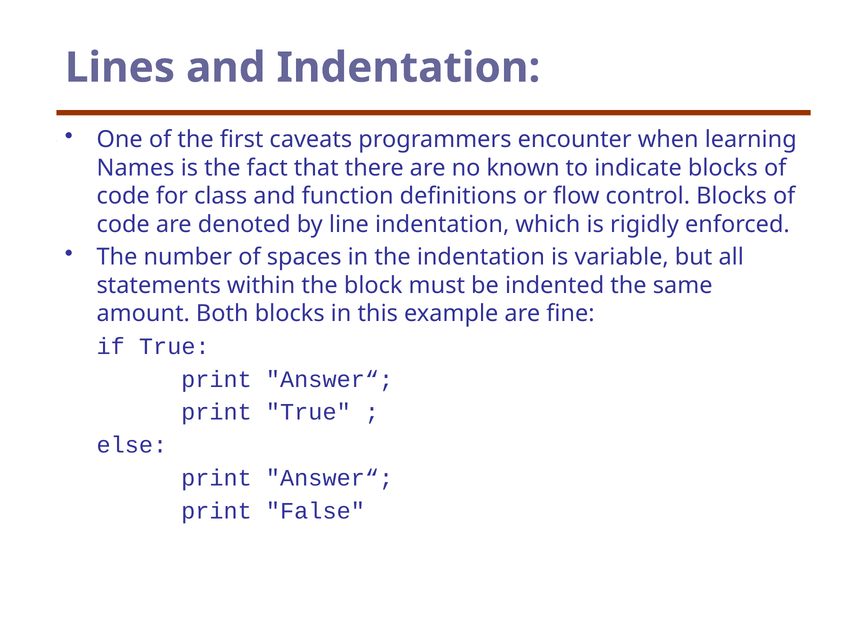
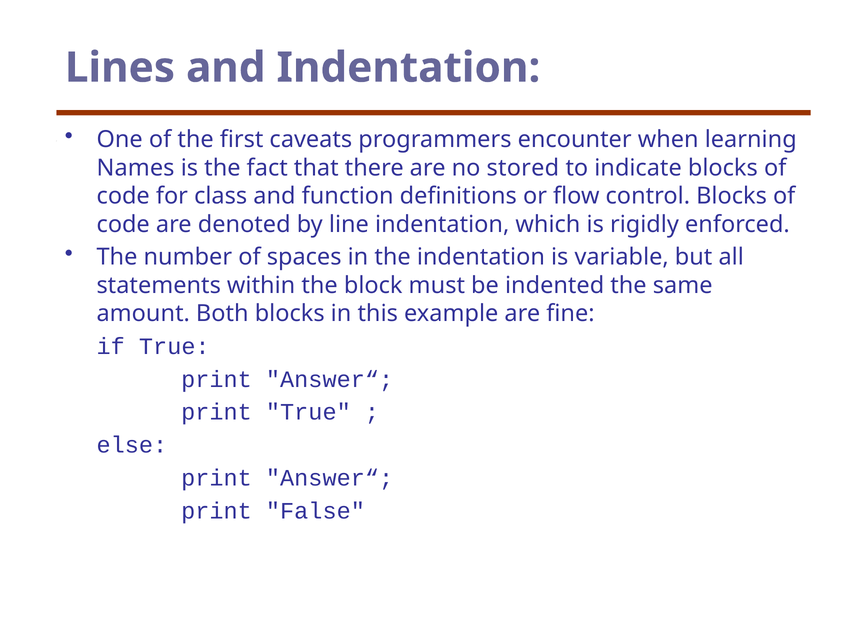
known: known -> stored
